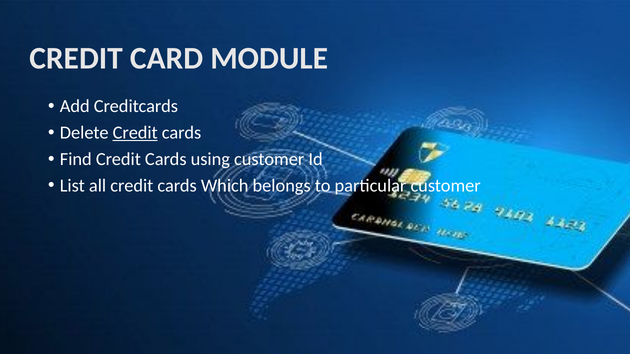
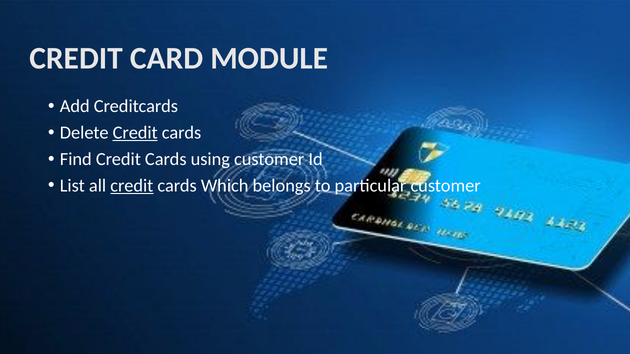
credit at (132, 186) underline: none -> present
